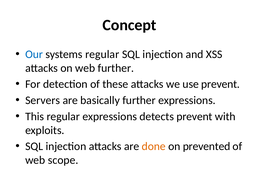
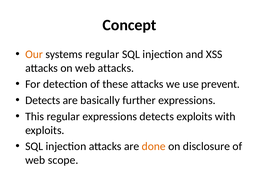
Our colour: blue -> orange
web further: further -> attacks
Servers at (43, 100): Servers -> Detects
detects prevent: prevent -> exploits
prevented: prevented -> disclosure
